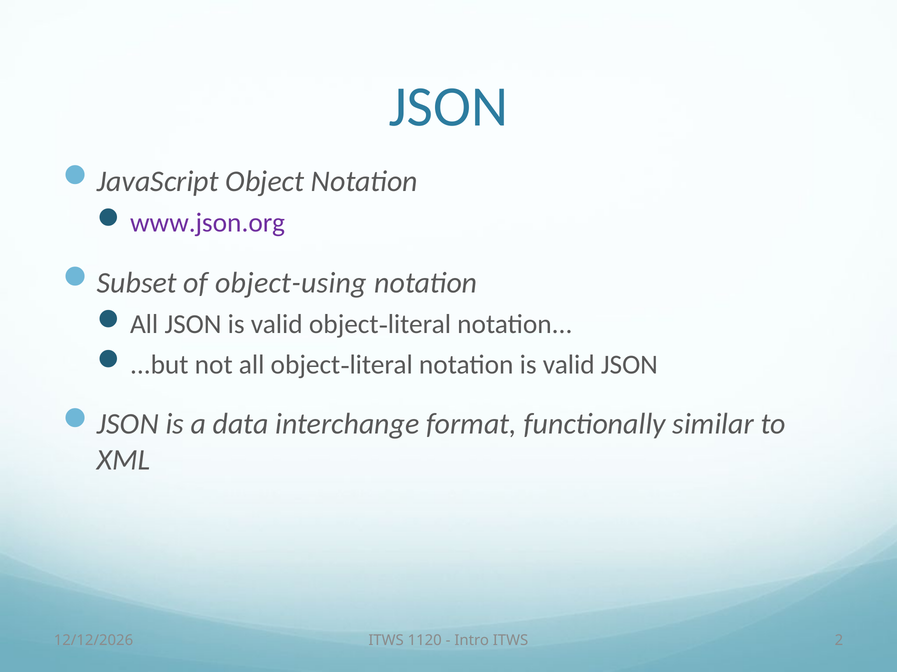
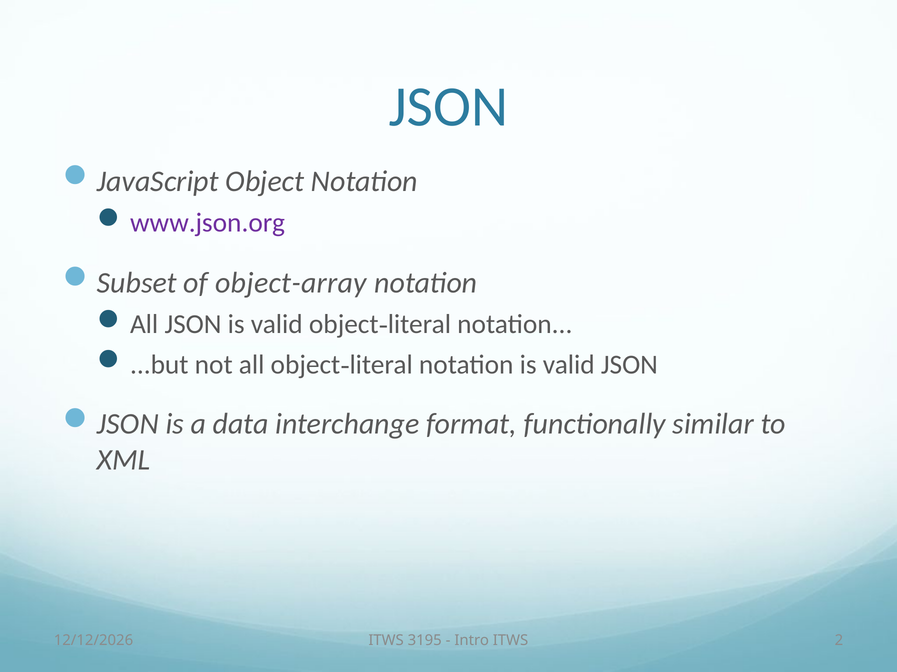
object-using: object-using -> object-array
1120: 1120 -> 3195
